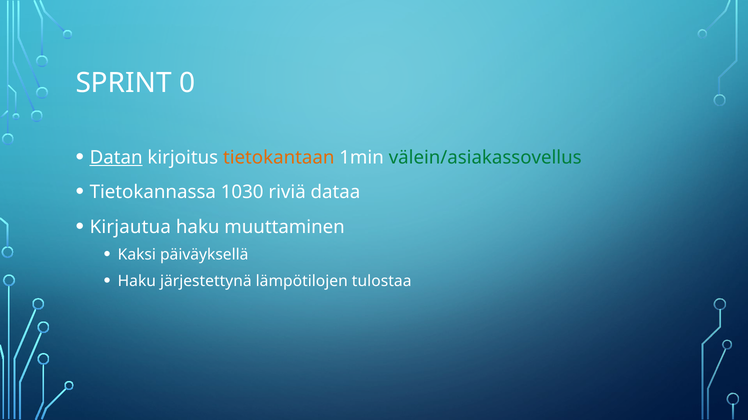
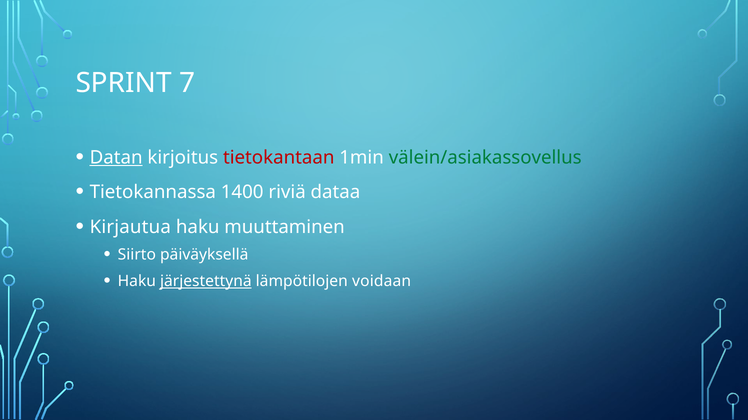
0: 0 -> 7
tietokantaan colour: orange -> red
1030: 1030 -> 1400
Kaksi: Kaksi -> Siirto
järjestettynä underline: none -> present
tulostaa: tulostaa -> voidaan
